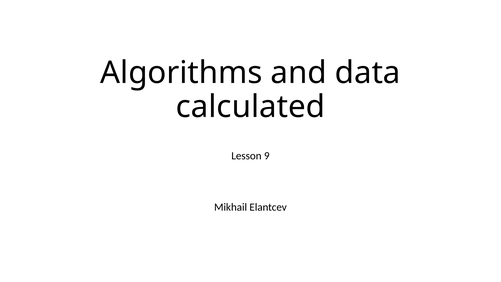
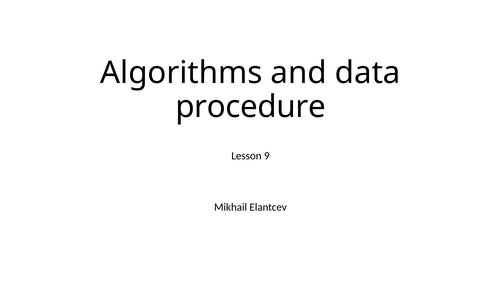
calculated: calculated -> procedure
